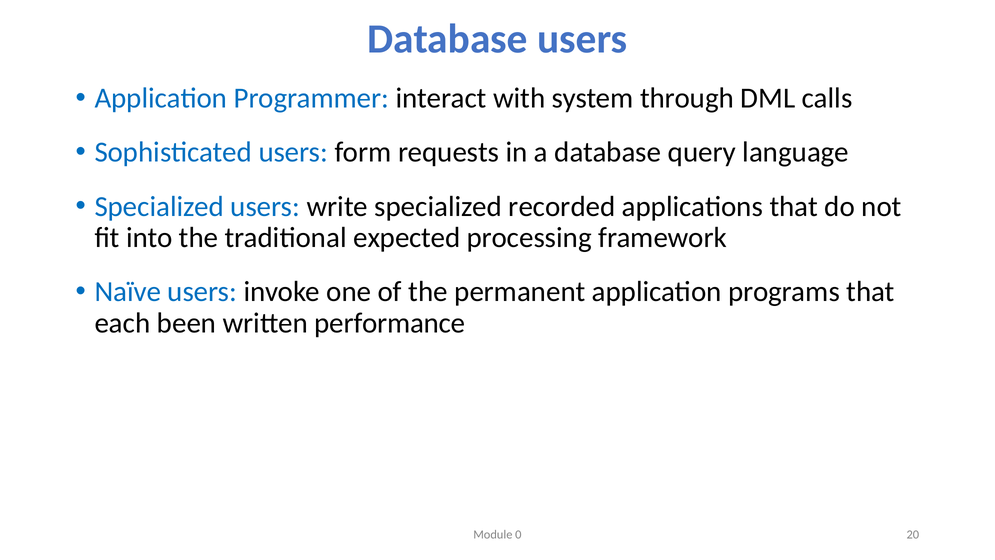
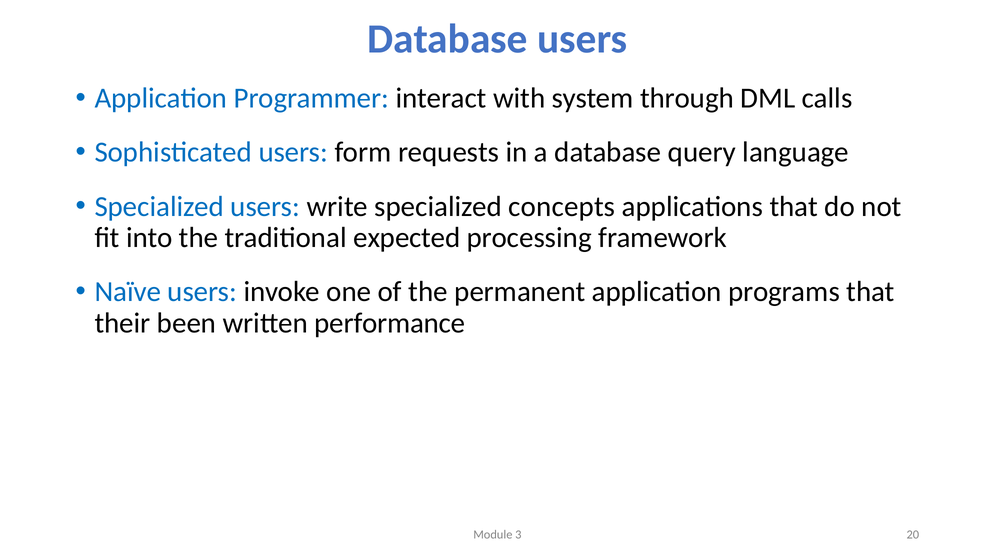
recorded: recorded -> concepts
each: each -> their
0: 0 -> 3
